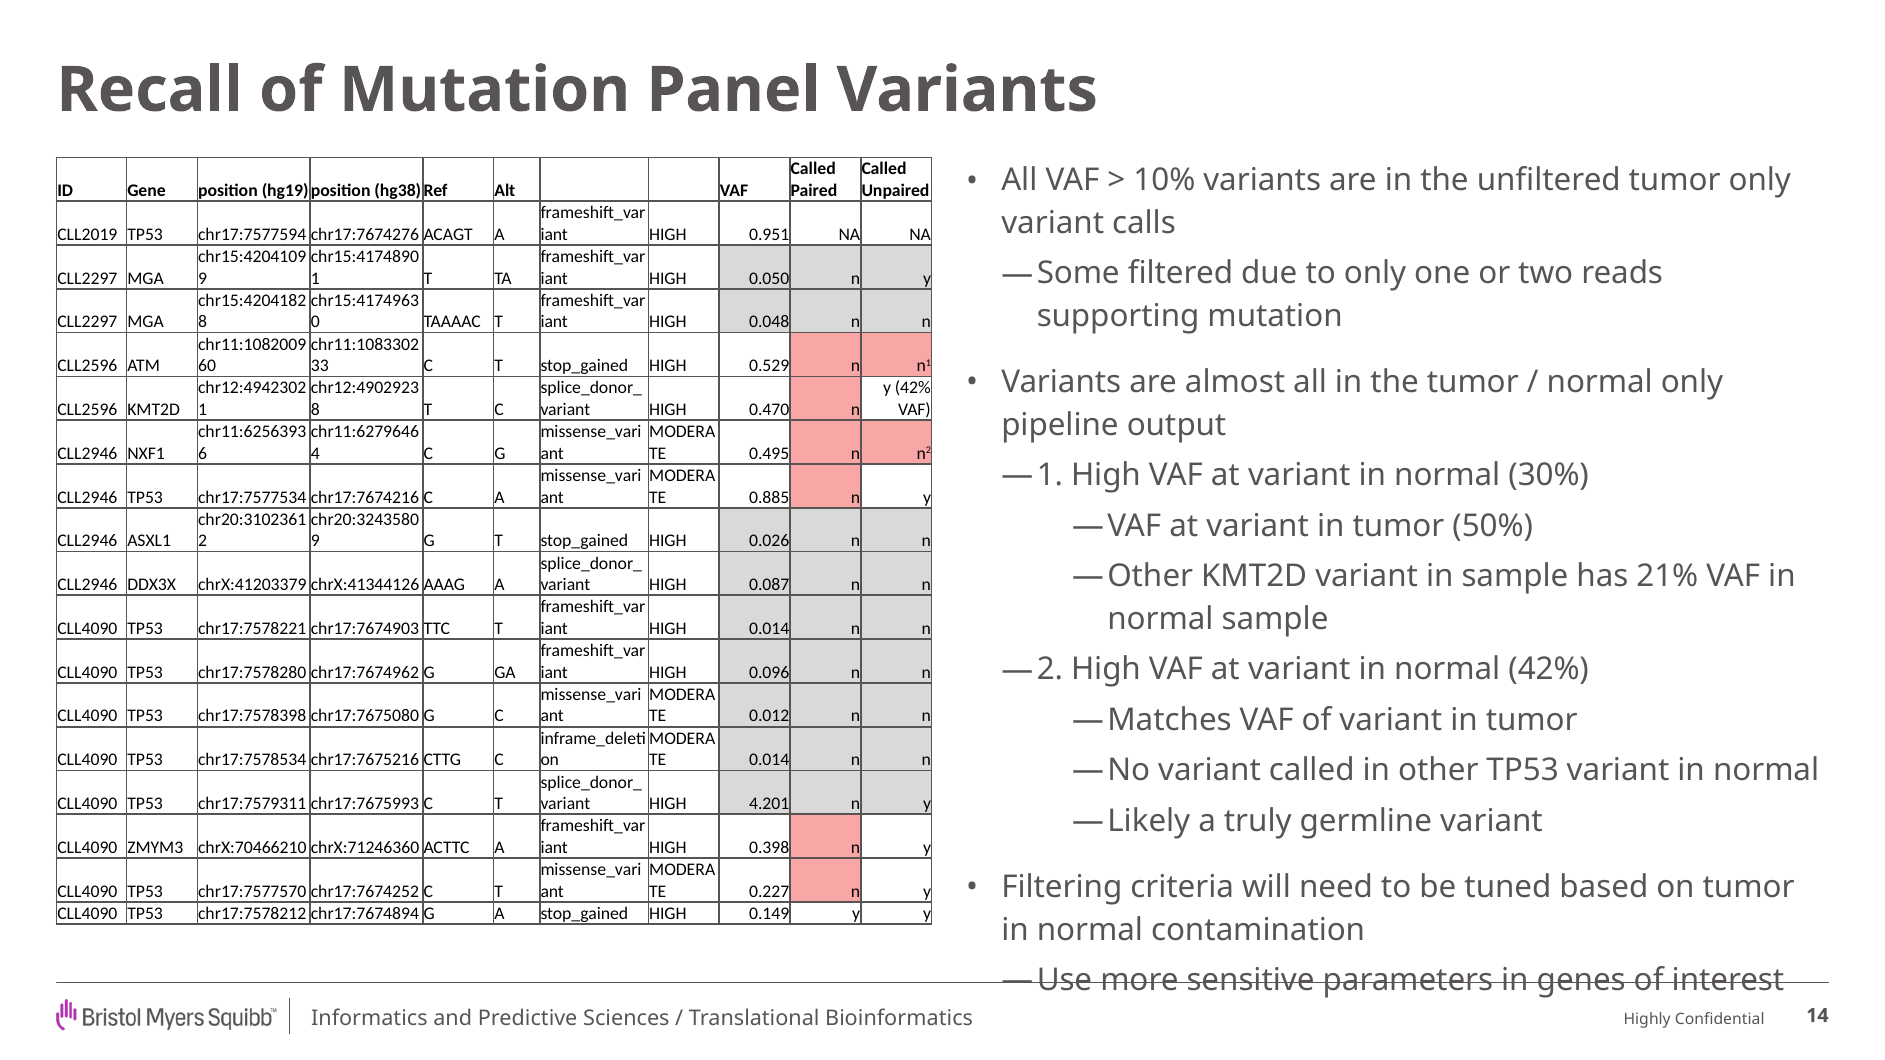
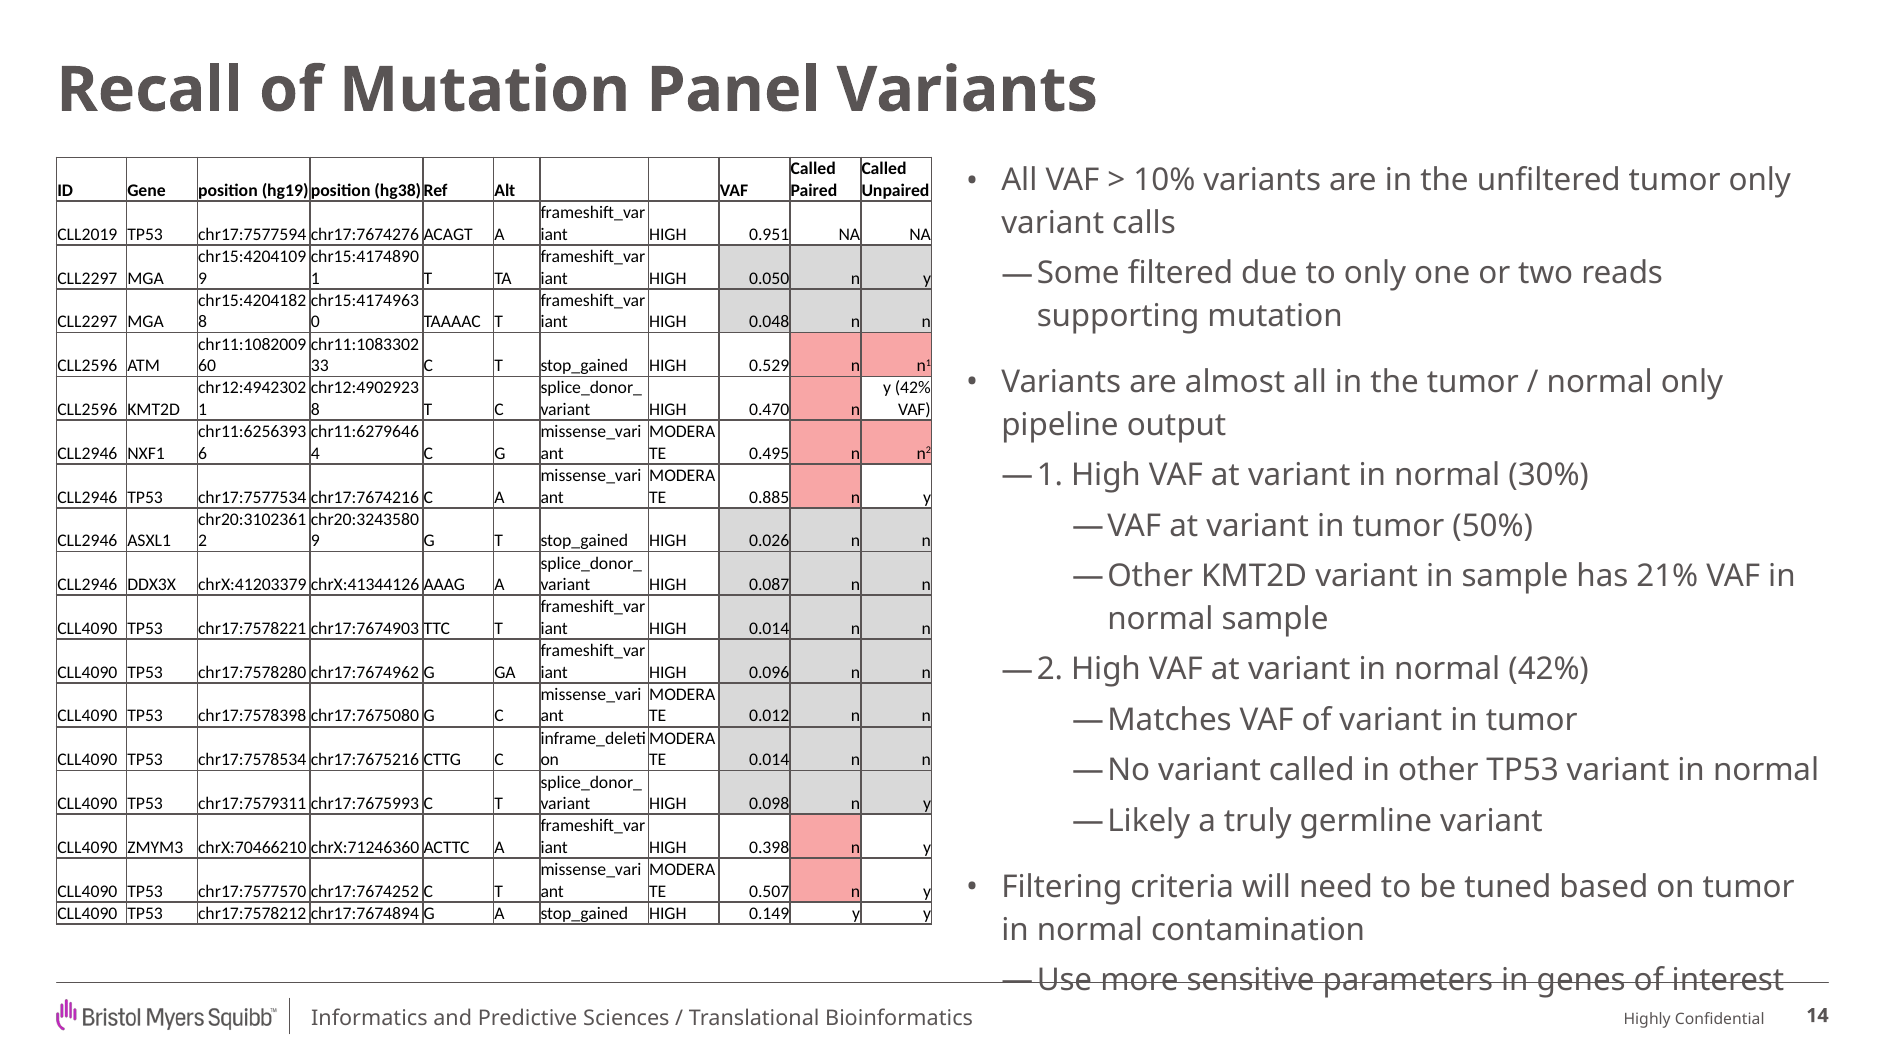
4.201: 4.201 -> 0.098
0.227: 0.227 -> 0.507
